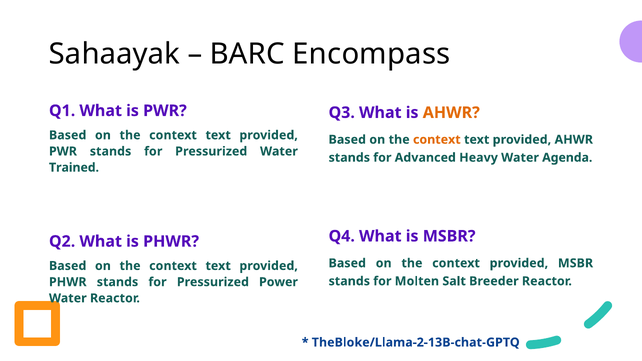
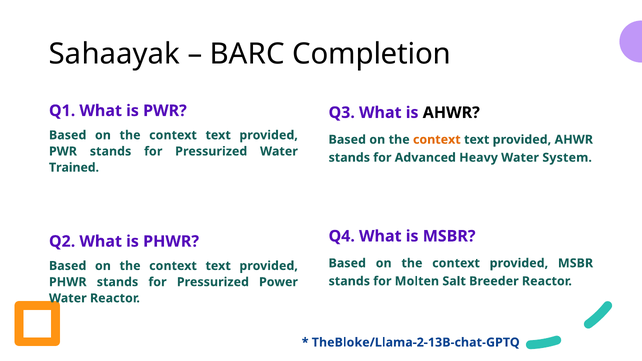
Encompass: Encompass -> Completion
AHWR at (451, 113) colour: orange -> black
Agenda: Agenda -> System
